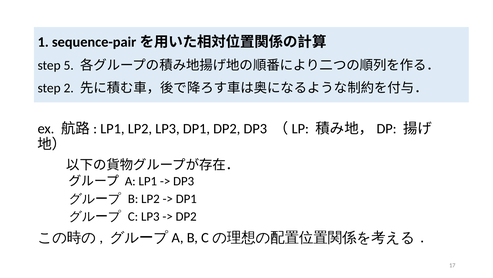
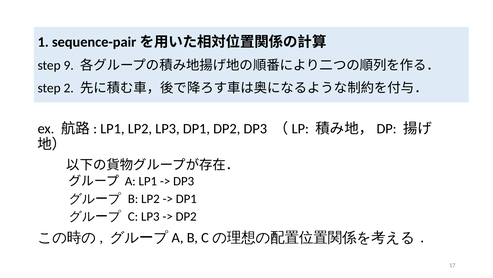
5: 5 -> 9
